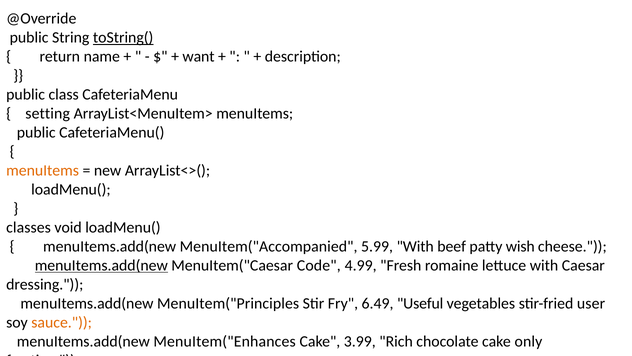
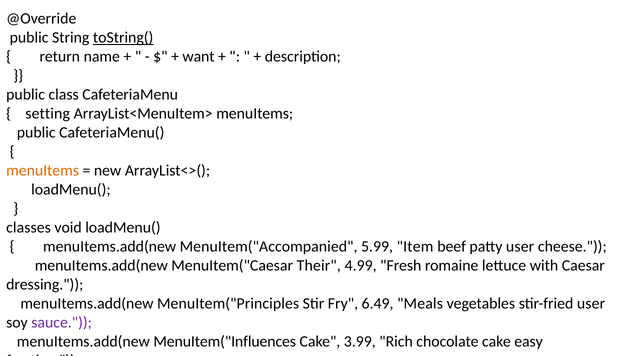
5.99 With: With -> Item
patty wish: wish -> user
menuItems.add(new at (101, 265) underline: present -> none
Code: Code -> Their
Useful: Useful -> Meals
sauce colour: orange -> purple
MenuItem("Enhances: MenuItem("Enhances -> MenuItem("Influences
only: only -> easy
